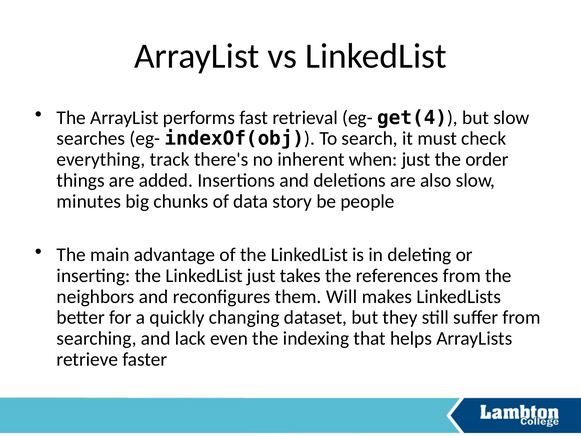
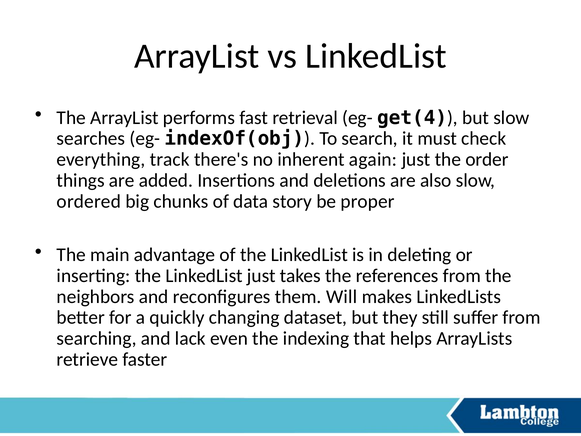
when: when -> again
minutes: minutes -> ordered
people: people -> proper
